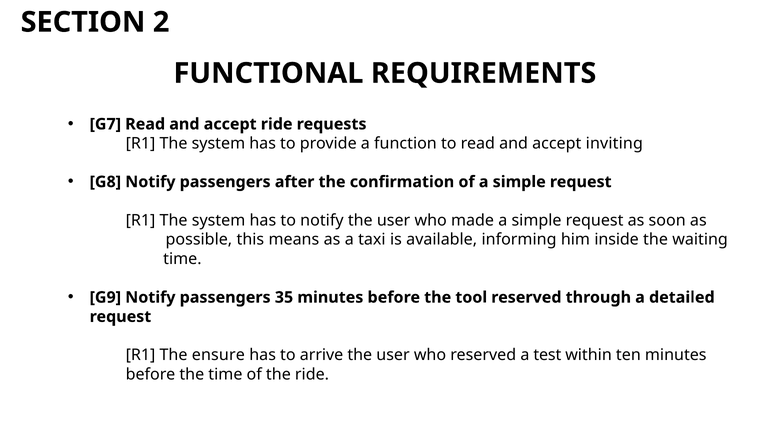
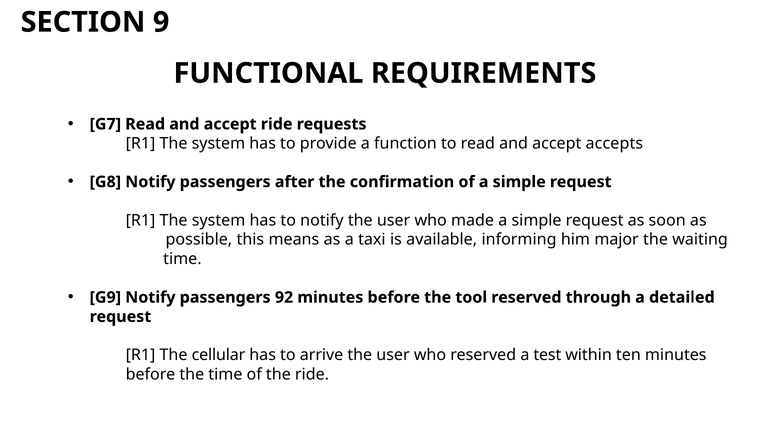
2: 2 -> 9
inviting: inviting -> accepts
inside: inside -> major
35: 35 -> 92
ensure: ensure -> cellular
